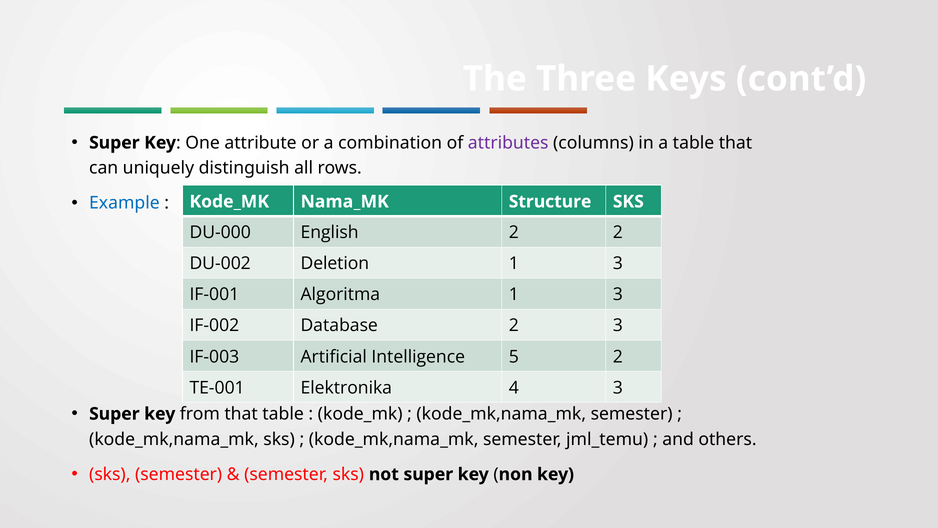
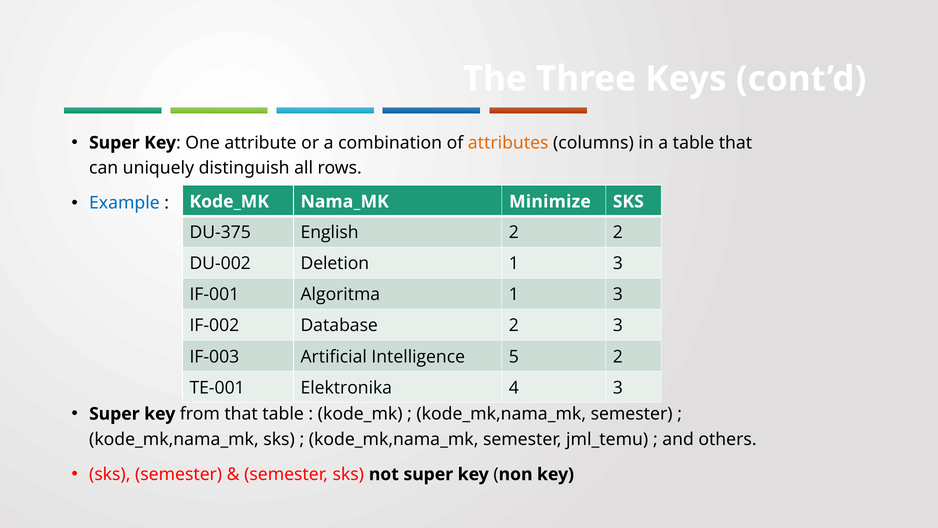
attributes colour: purple -> orange
Structure: Structure -> Minimize
DU-000: DU-000 -> DU-375
